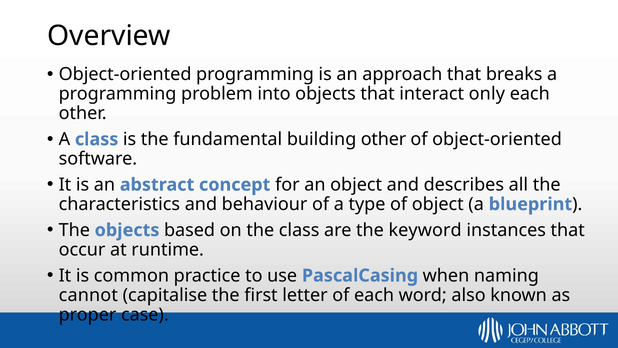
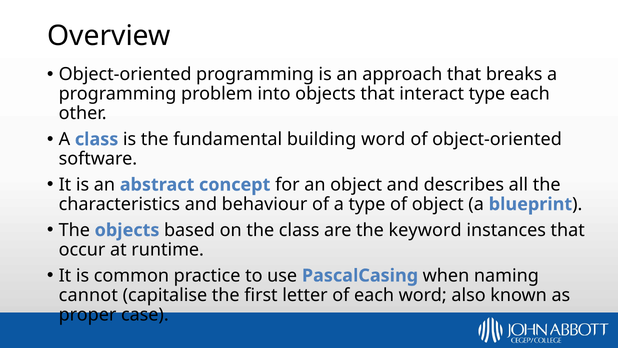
interact only: only -> type
building other: other -> word
